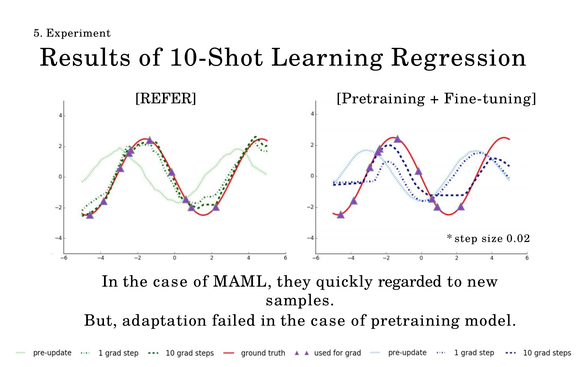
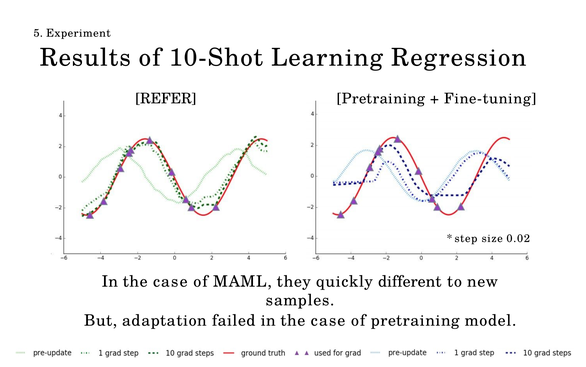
regarded: regarded -> different
